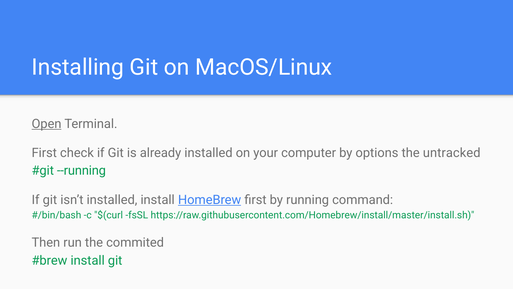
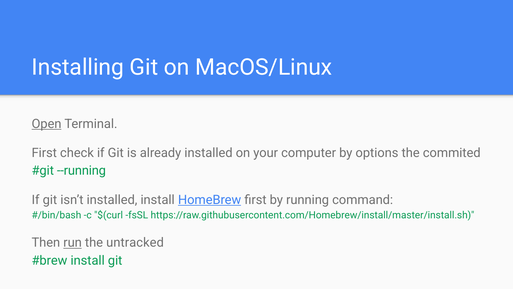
untracked: untracked -> commited
run underline: none -> present
commited: commited -> untracked
